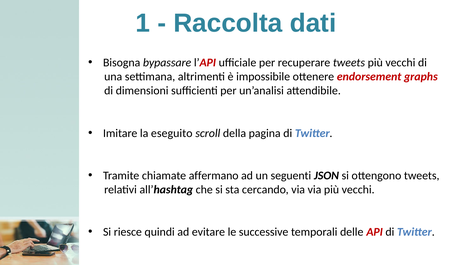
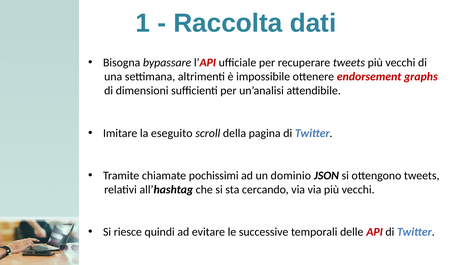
affermano: affermano -> pochissimi
seguenti: seguenti -> dominio
